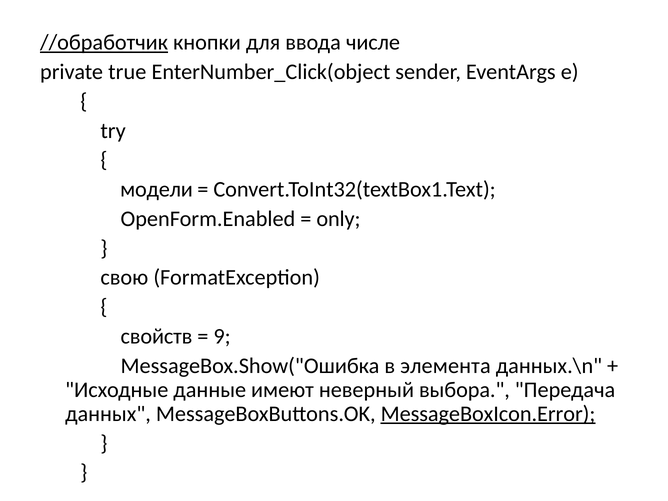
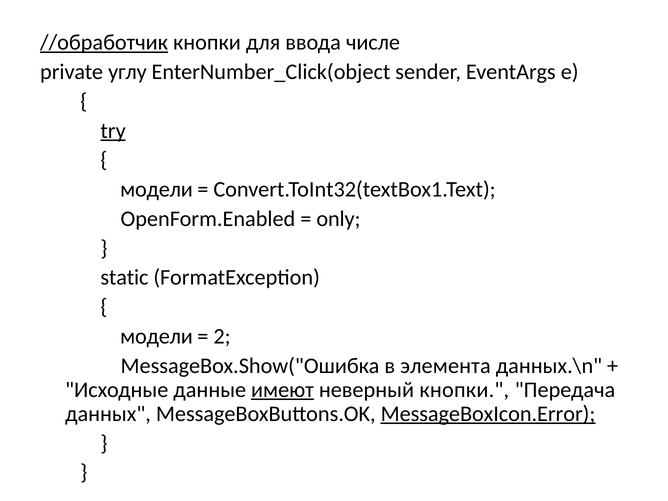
true: true -> углу
try underline: none -> present
свою: свою -> static
свойств at (156, 336): свойств -> модели
9: 9 -> 2
имеют underline: none -> present
неверный выбора: выбора -> кнопки
